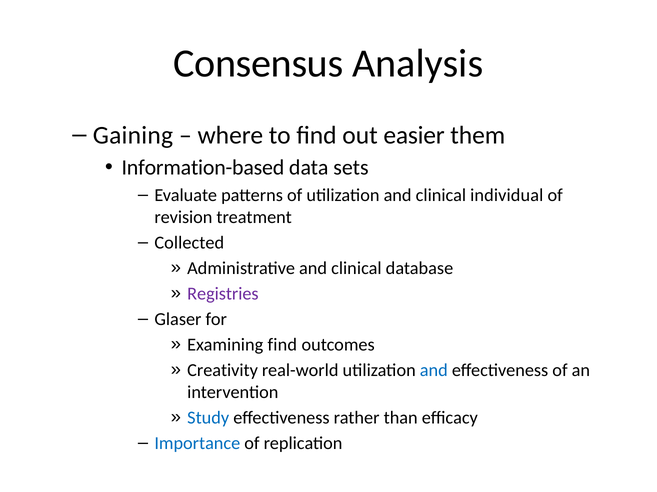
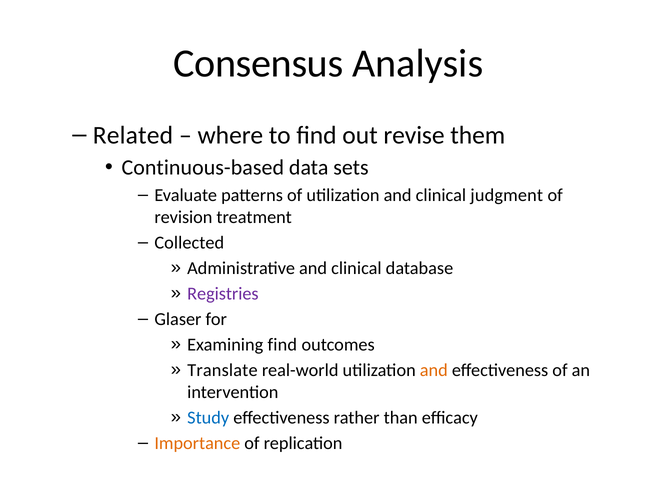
Gaining: Gaining -> Related
easier: easier -> revise
Information-based: Information-based -> Continuous-based
individual: individual -> judgment
Creativity: Creativity -> Translate
and at (434, 371) colour: blue -> orange
Importance colour: blue -> orange
